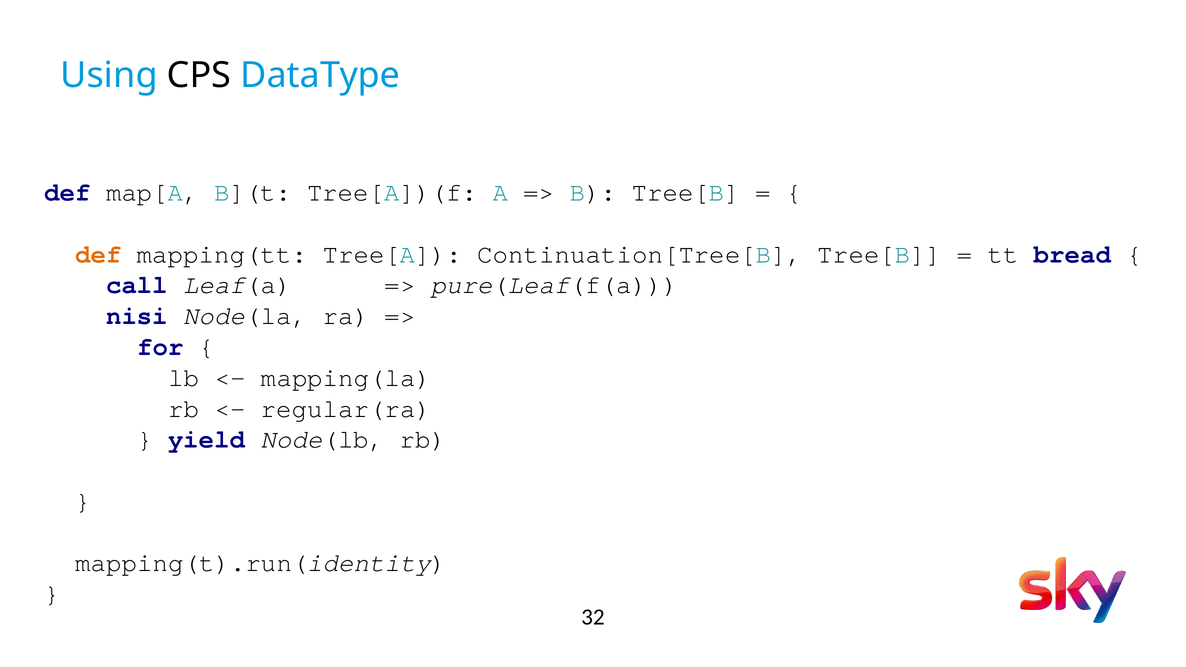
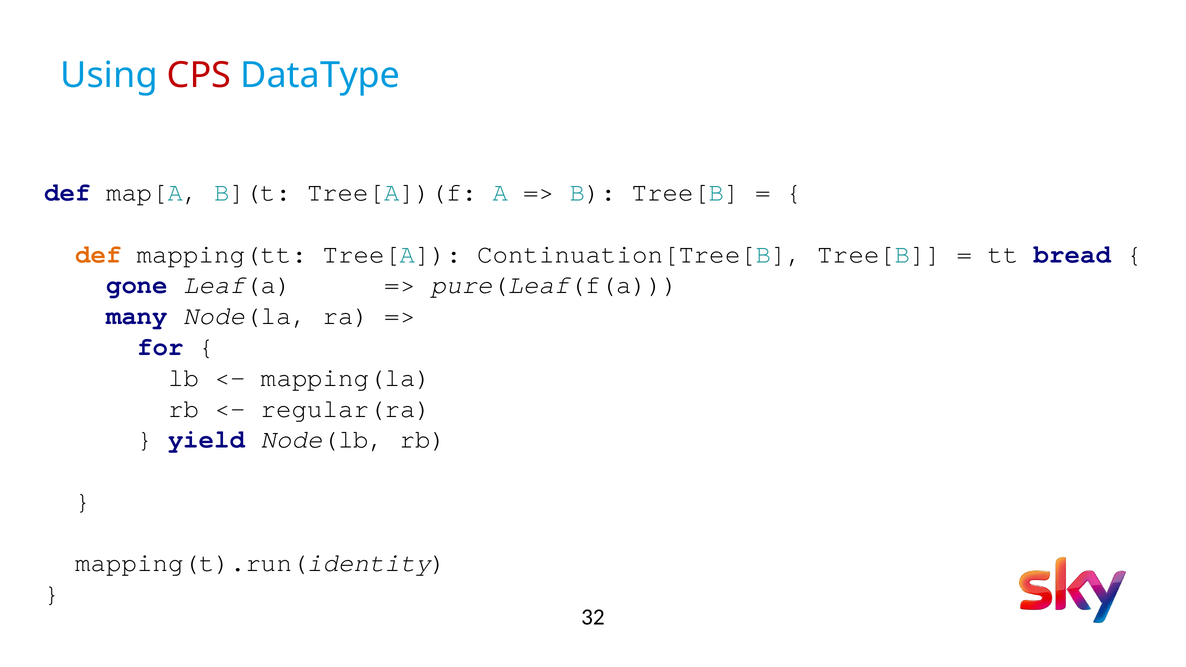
CPS colour: black -> red
call: call -> gone
nisi: nisi -> many
